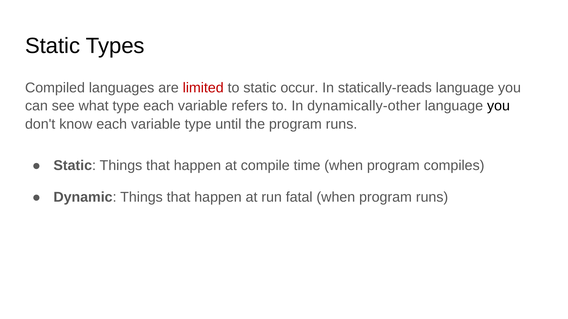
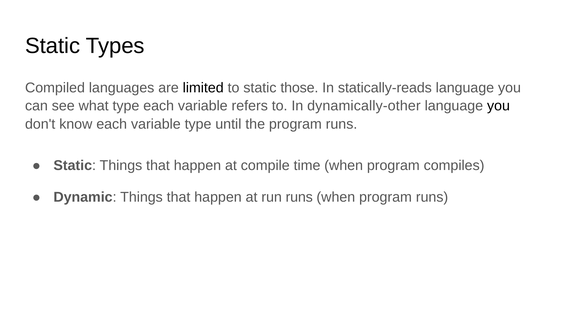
limited colour: red -> black
occur: occur -> those
run fatal: fatal -> runs
